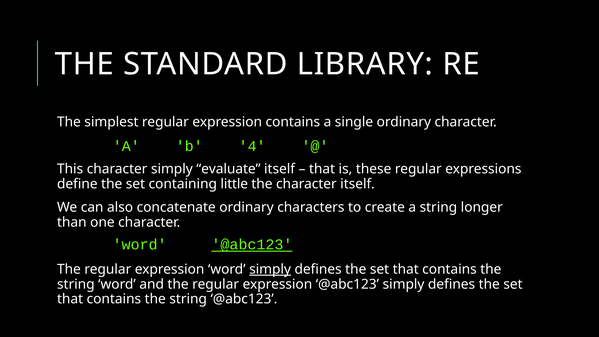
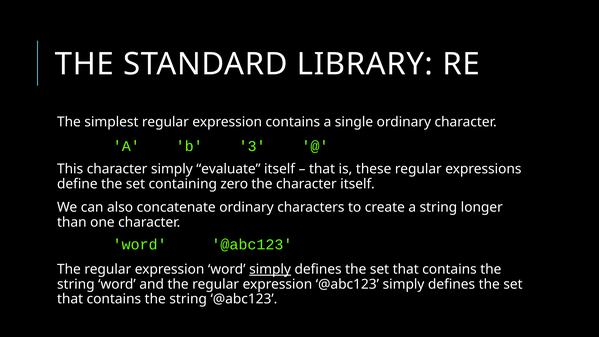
4: 4 -> 3
little: little -> zero
@abc123 at (252, 245) underline: present -> none
